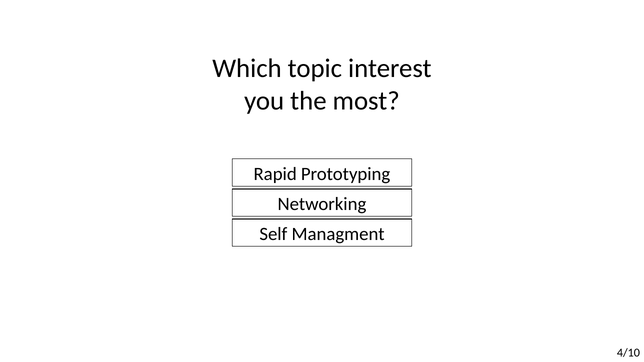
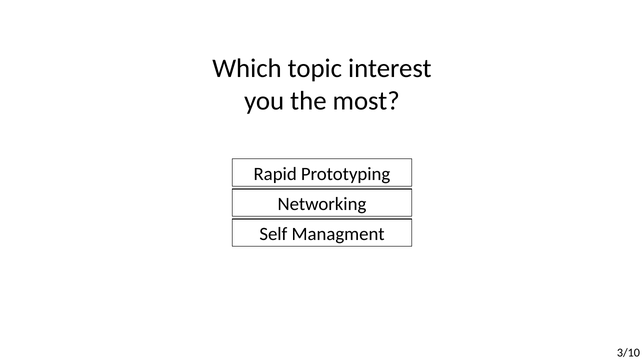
4/10: 4/10 -> 3/10
